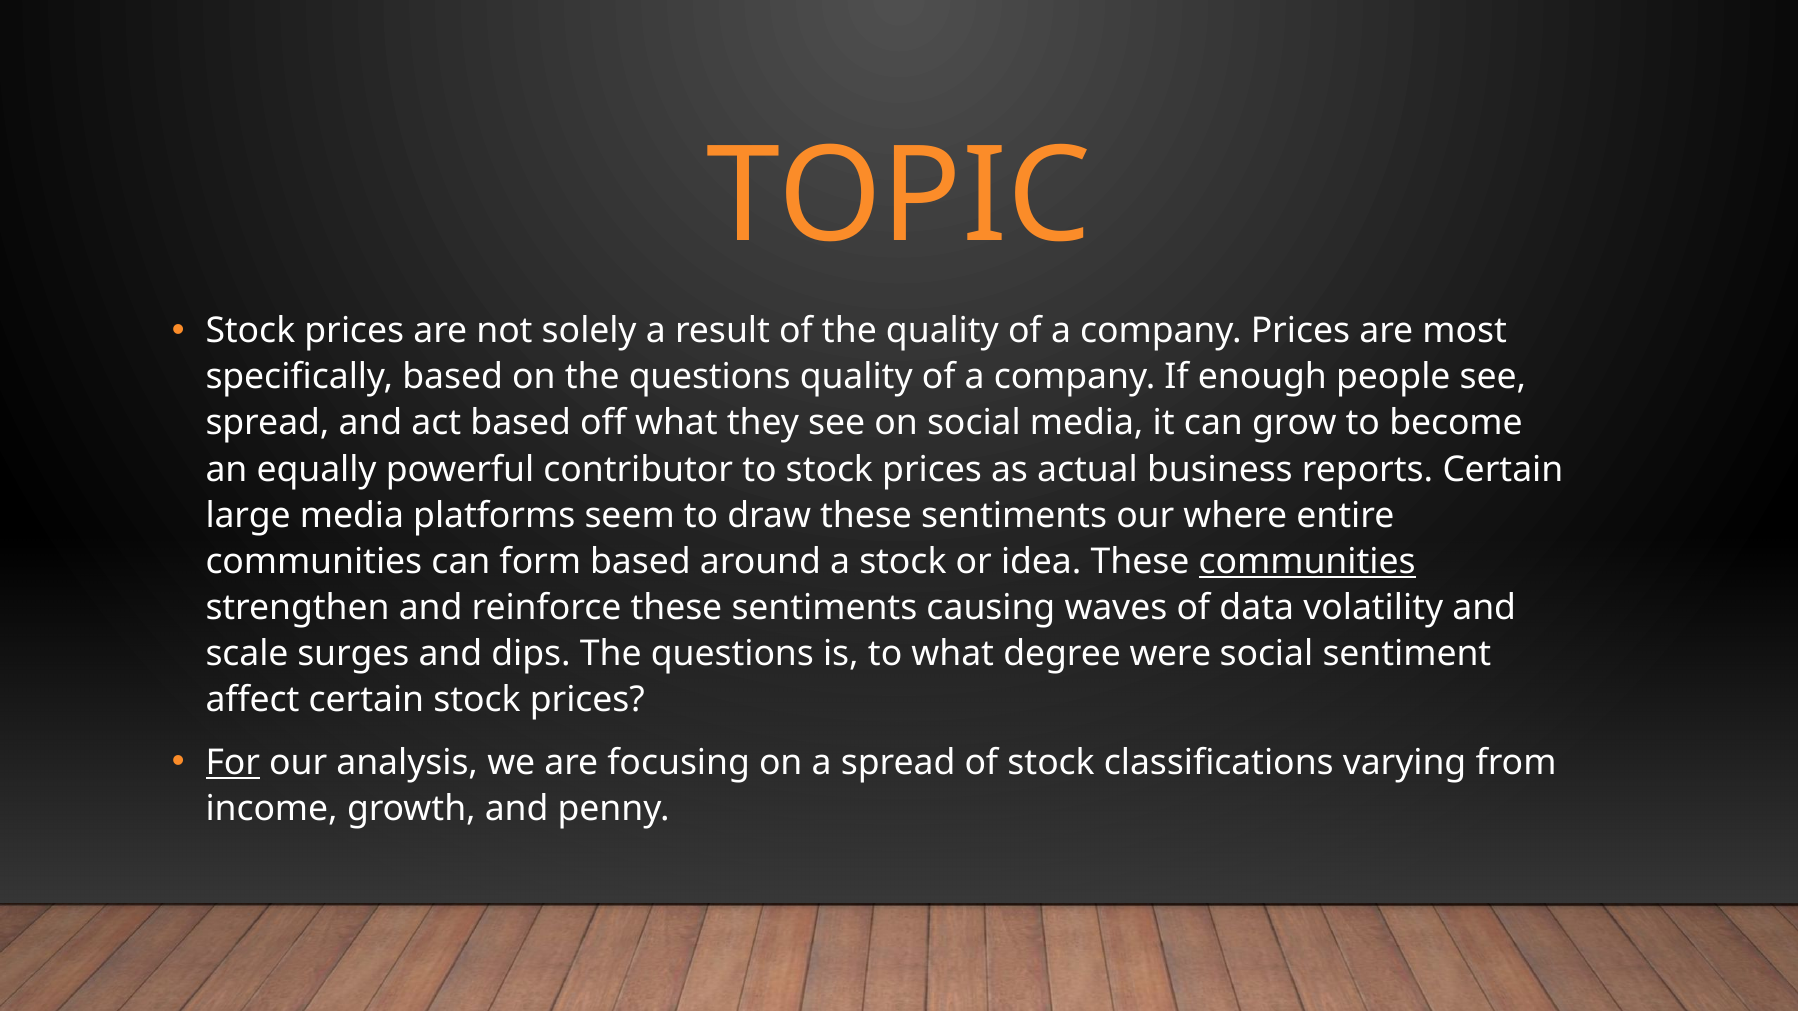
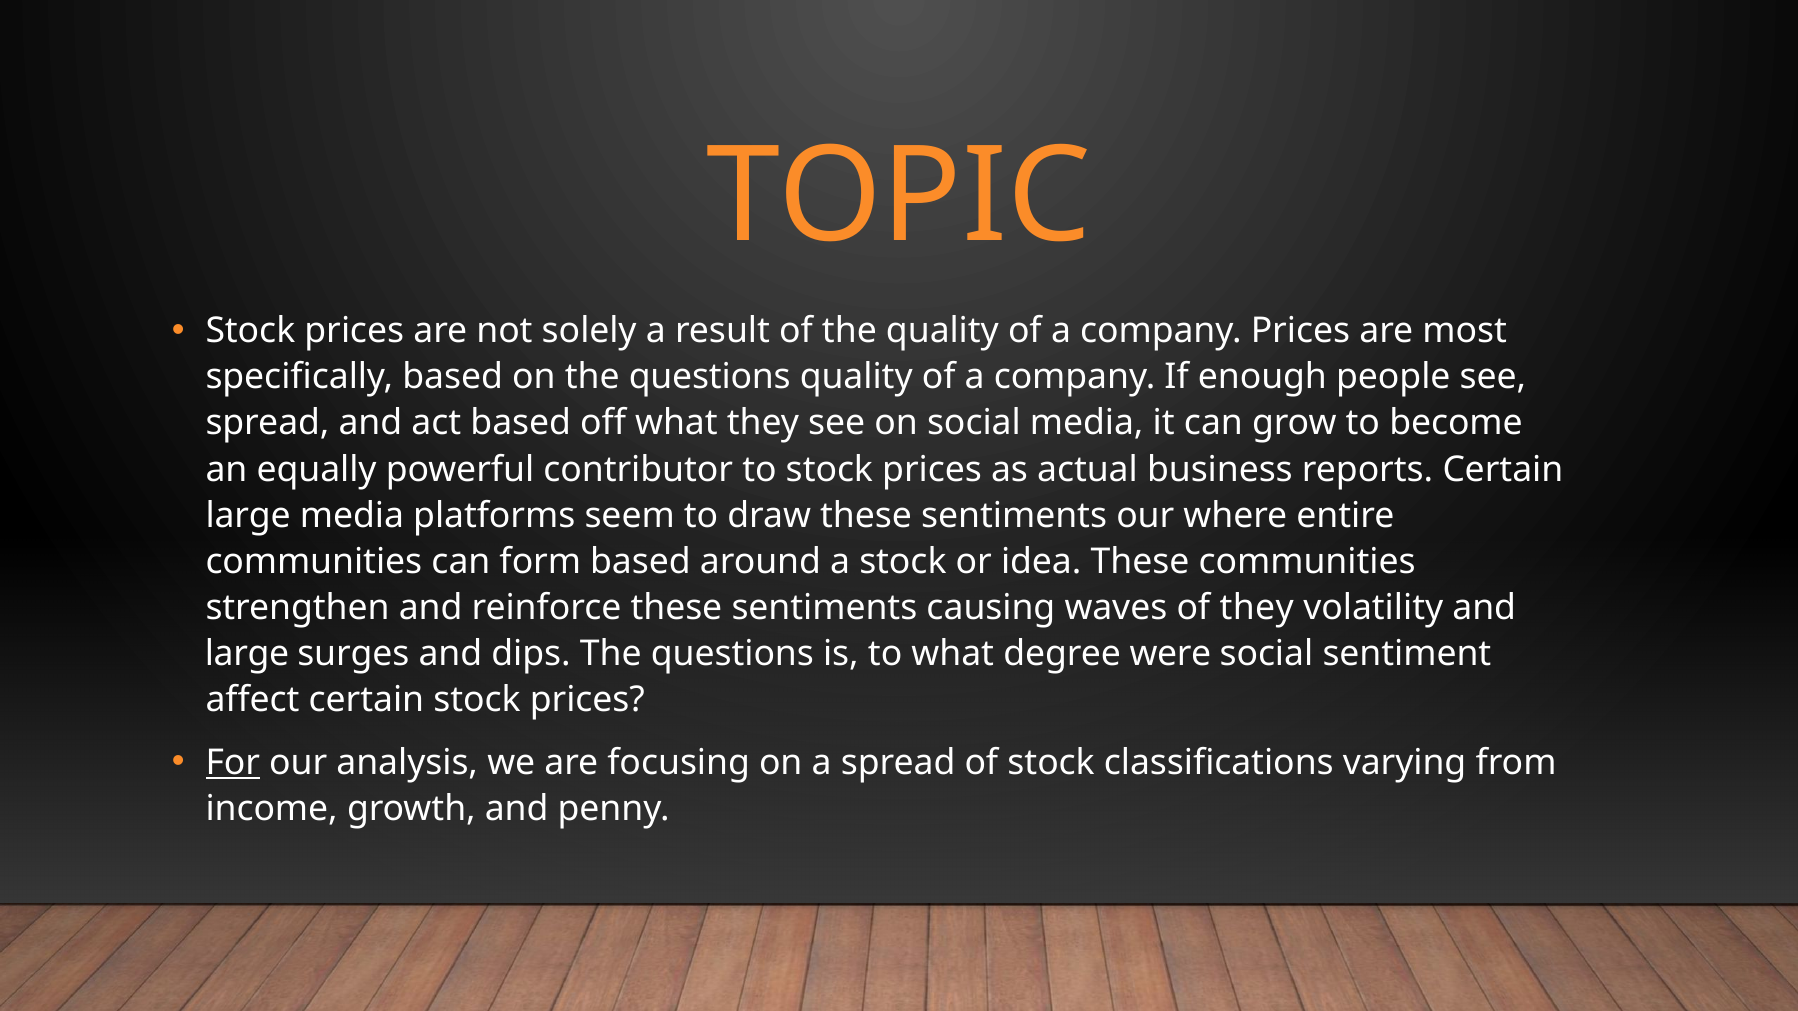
communities at (1307, 562) underline: present -> none
of data: data -> they
scale at (247, 654): scale -> large
